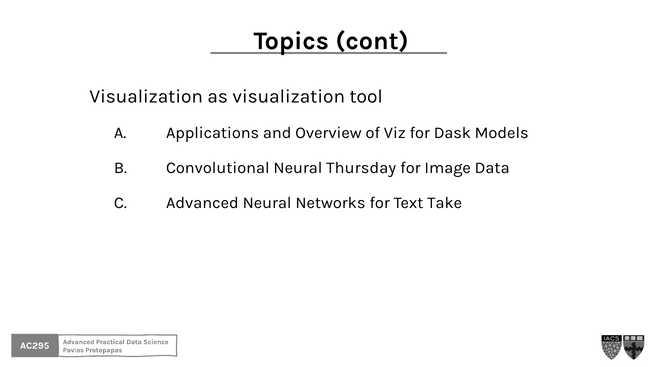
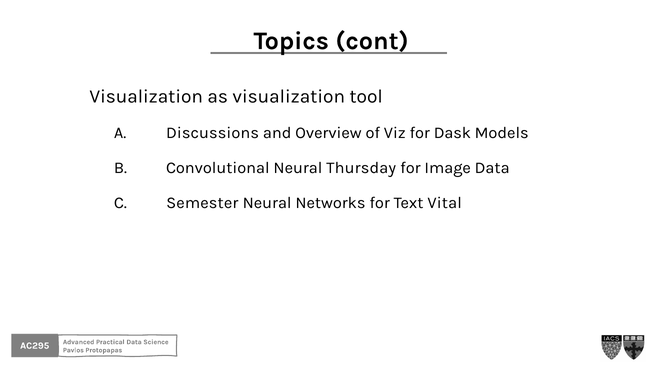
Applications: Applications -> Discussions
Advanced at (202, 203): Advanced -> Semester
Take: Take -> Vital
